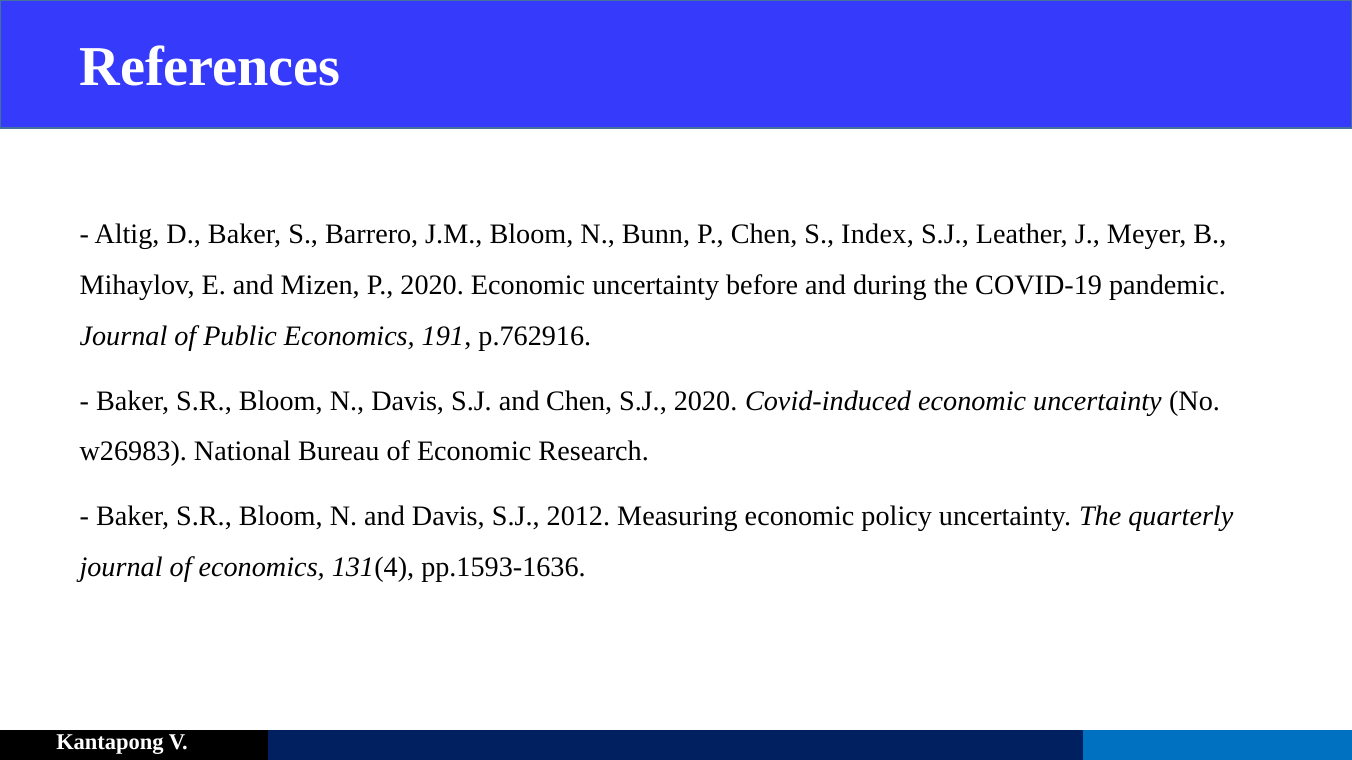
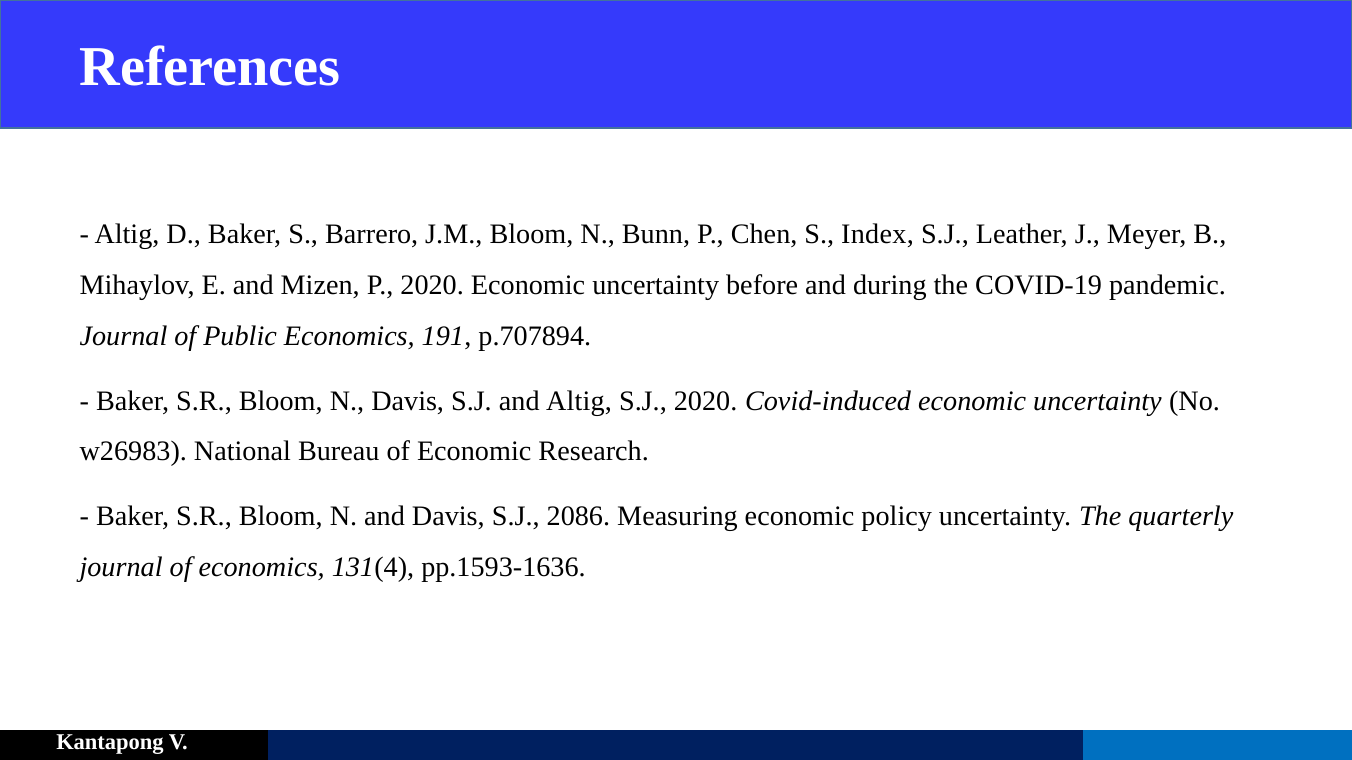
p.762916: p.762916 -> p.707894
and Chen: Chen -> Altig
2012: 2012 -> 2086
